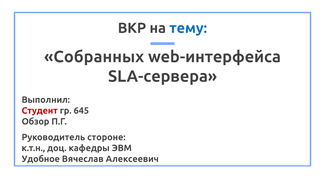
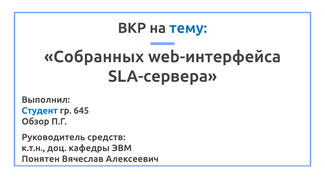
Студент colour: red -> blue
стороне: стороне -> средств
Удобное: Удобное -> Понятен
